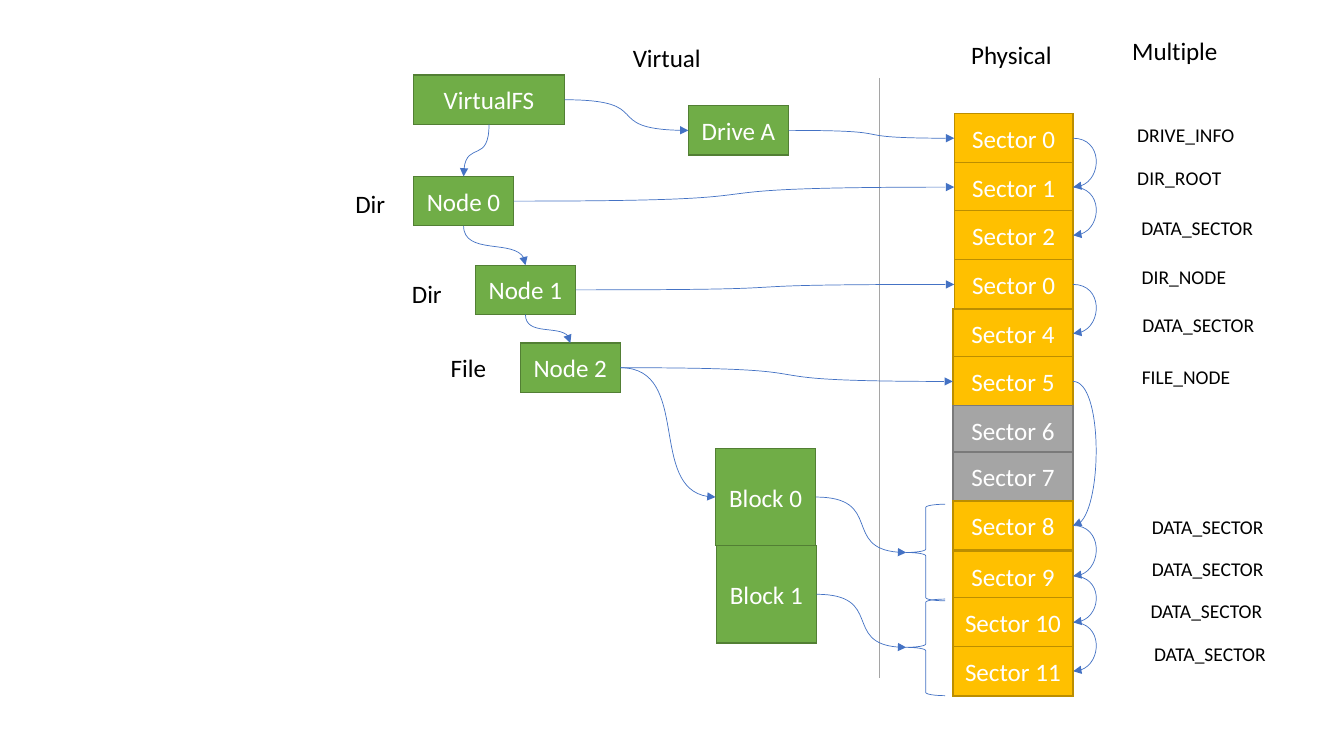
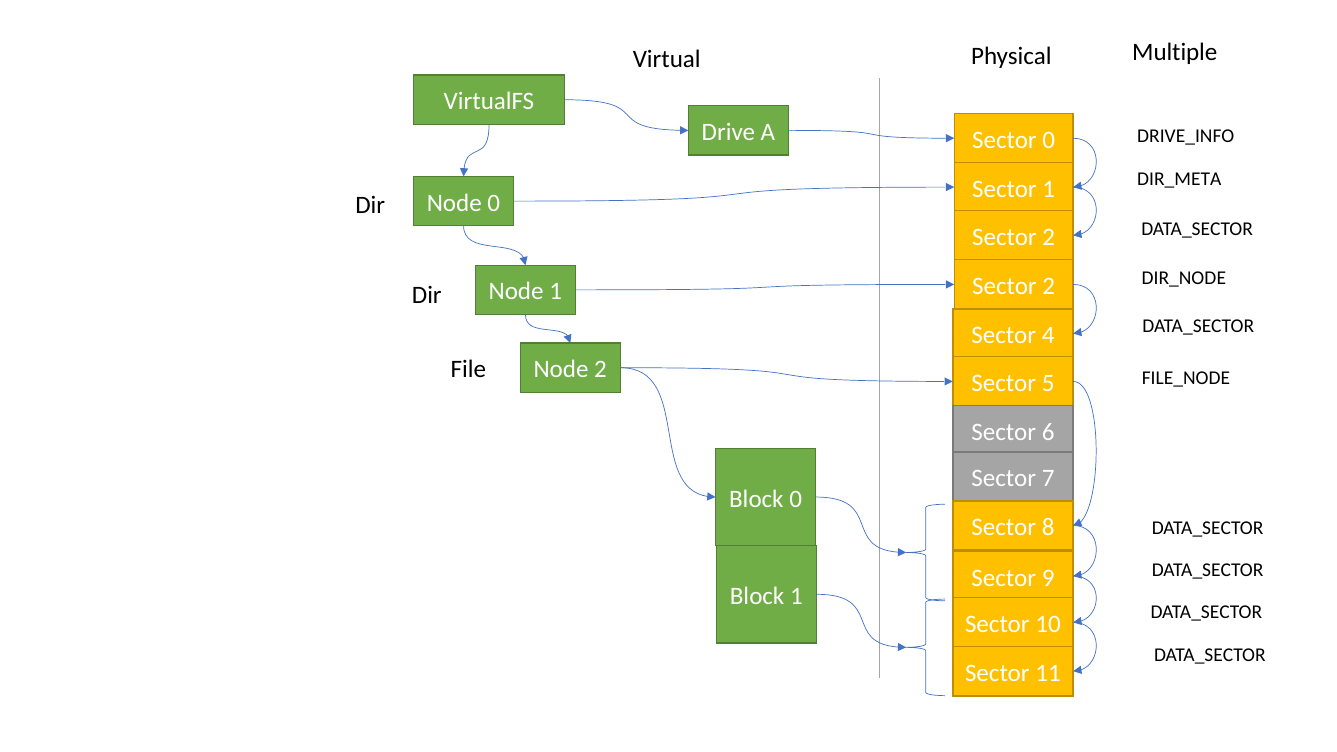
DIR_ROOT: DIR_ROOT -> DIR_META
0 at (1049, 286): 0 -> 2
